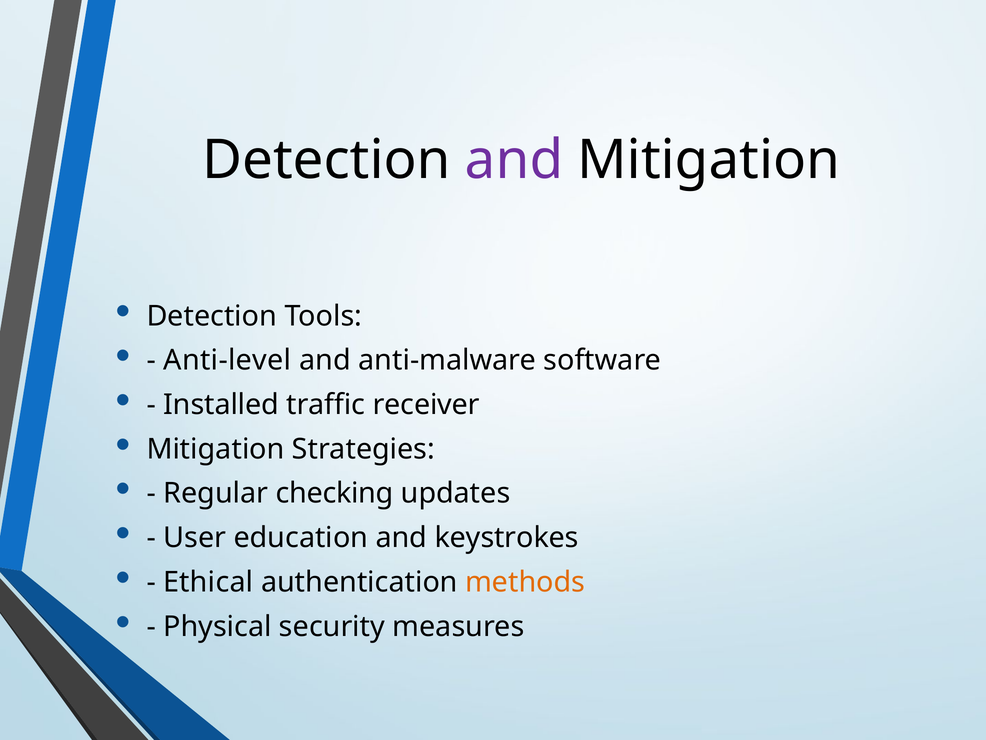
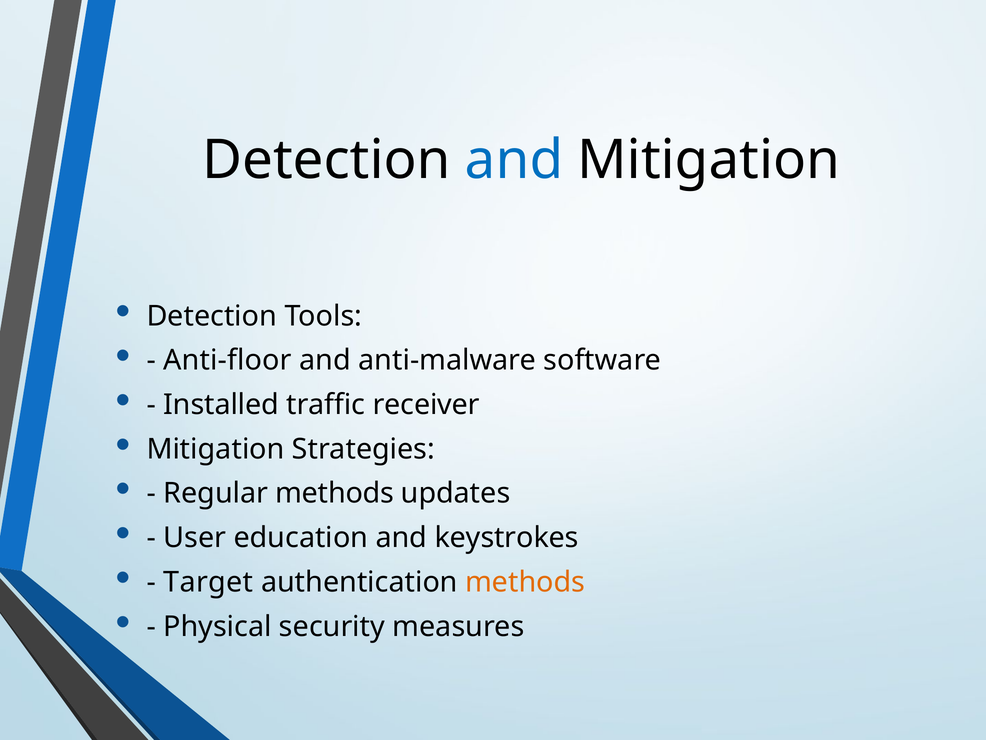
and at (514, 160) colour: purple -> blue
Anti-level: Anti-level -> Anti-floor
Regular checking: checking -> methods
Ethical: Ethical -> Target
